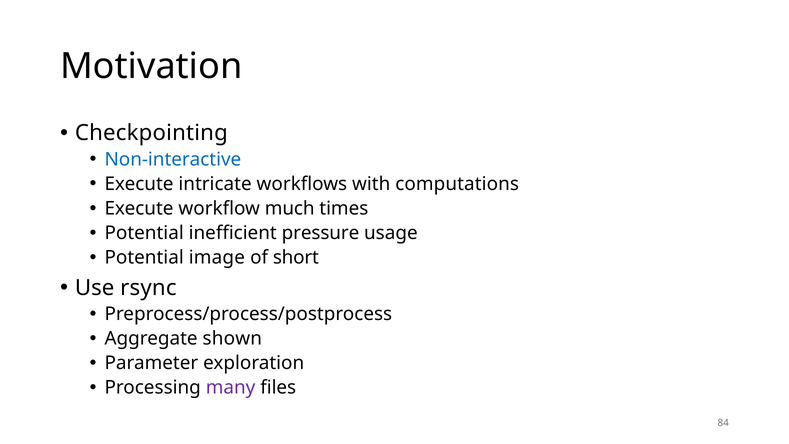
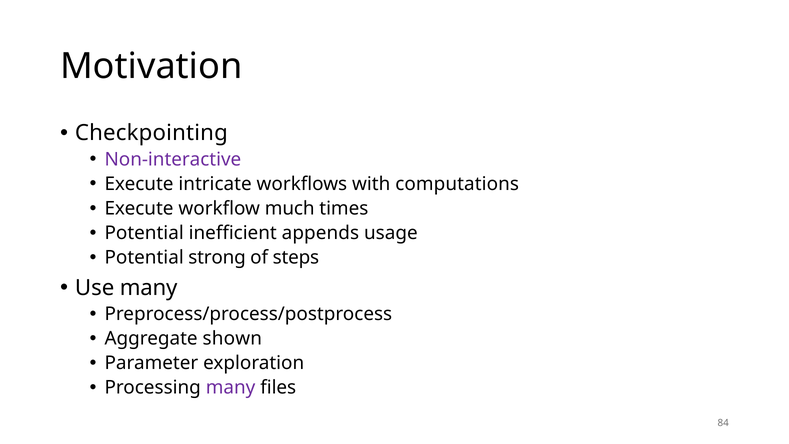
Non-interactive colour: blue -> purple
pressure: pressure -> appends
image: image -> strong
short: short -> steps
Use rsync: rsync -> many
